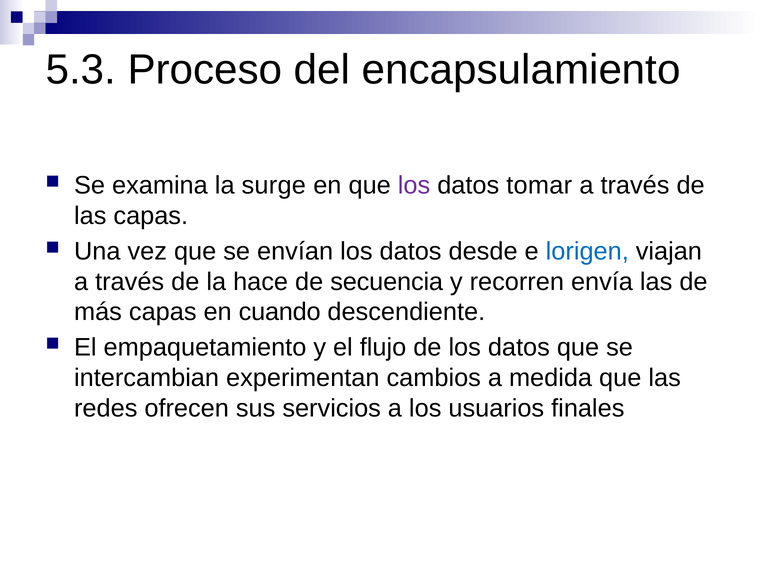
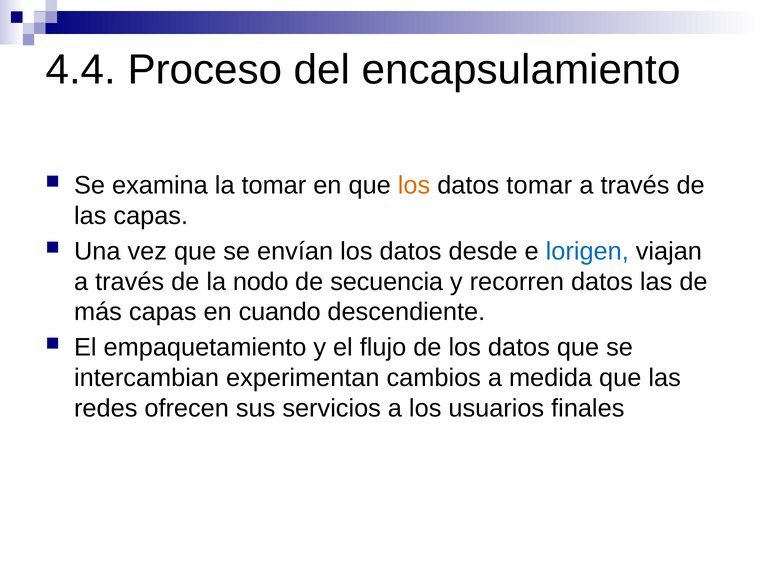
5.3: 5.3 -> 4.4
la surge: surge -> tomar
los at (414, 185) colour: purple -> orange
hace: hace -> nodo
recorren envía: envía -> datos
